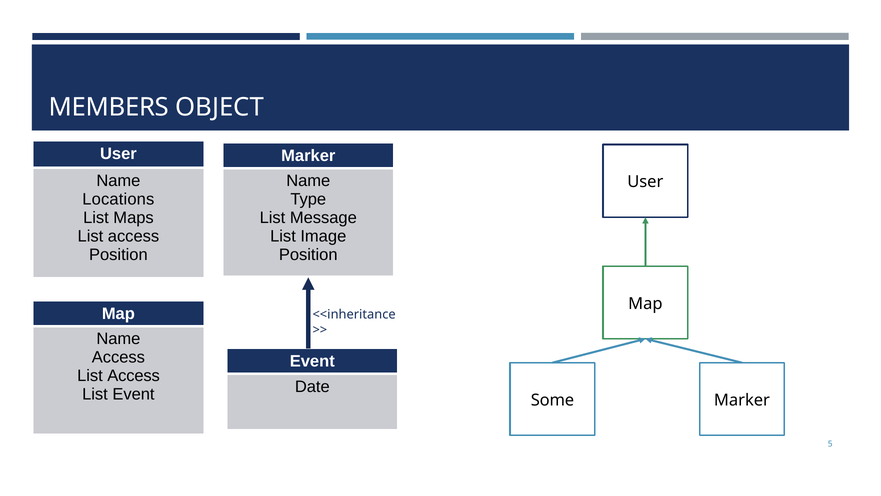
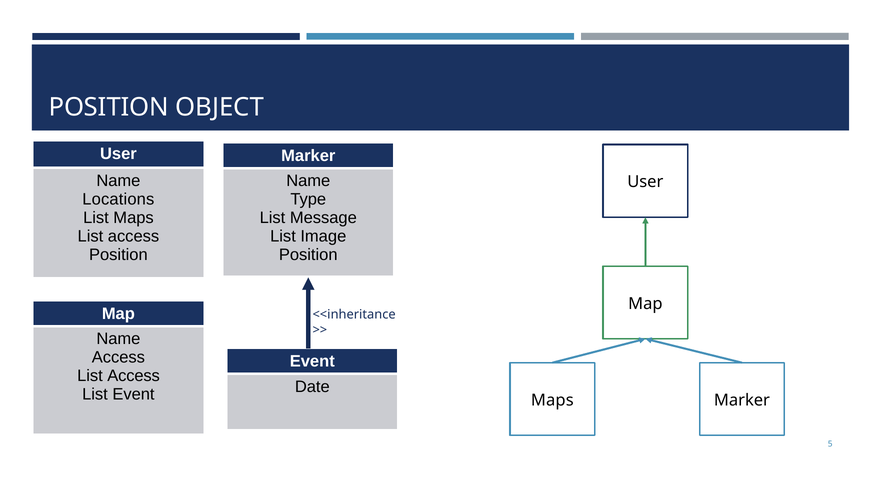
MEMBERS at (109, 107): MEMBERS -> POSITION
Some at (552, 400): Some -> Maps
